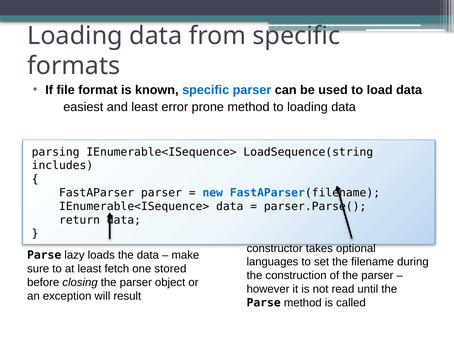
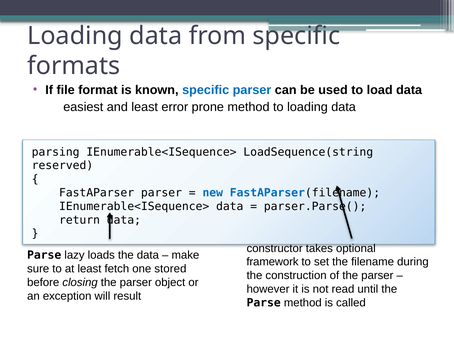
includes: includes -> reserved
languages: languages -> framework
